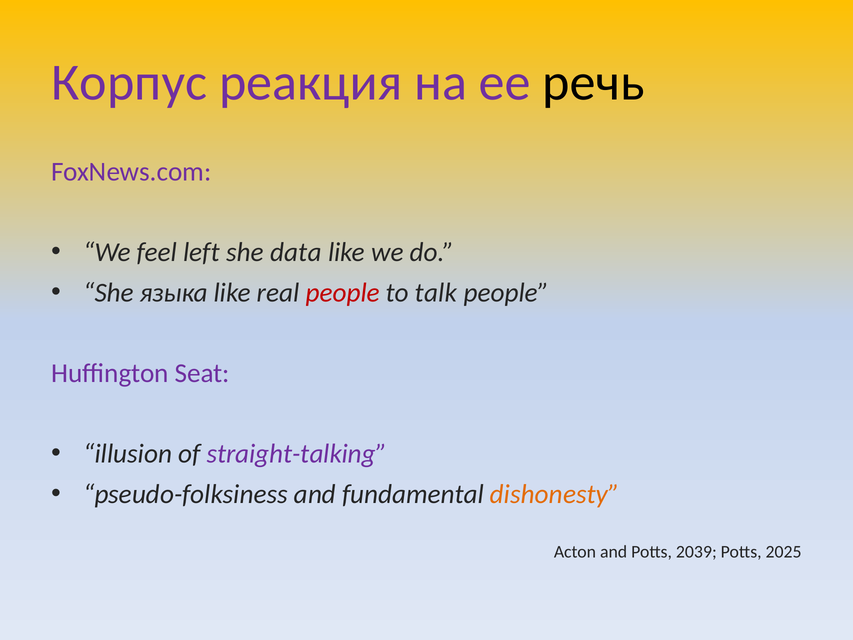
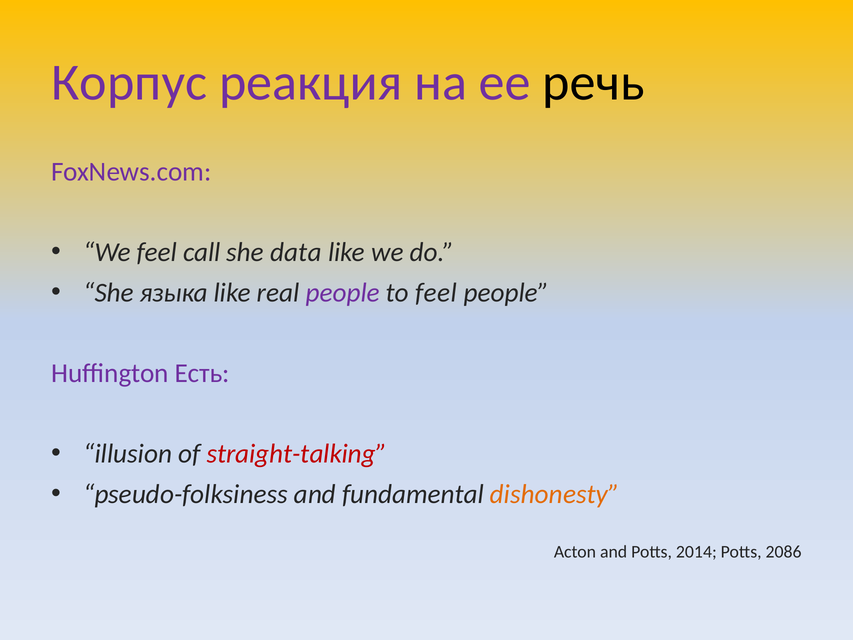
left: left -> call
people at (343, 293) colour: red -> purple
to talk: talk -> feel
Seat: Seat -> Есть
straight-talking colour: purple -> red
2039: 2039 -> 2014
2025: 2025 -> 2086
